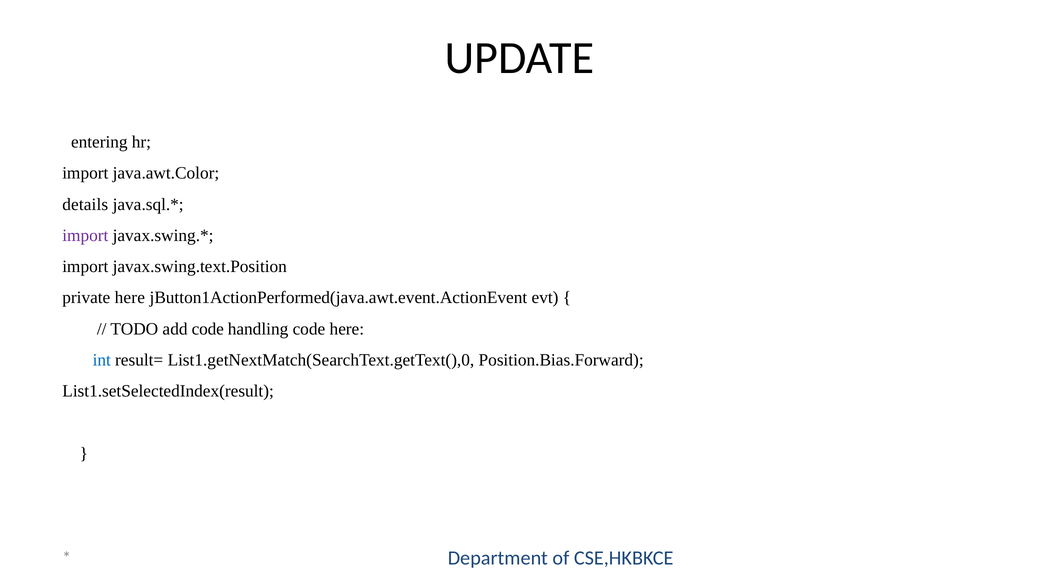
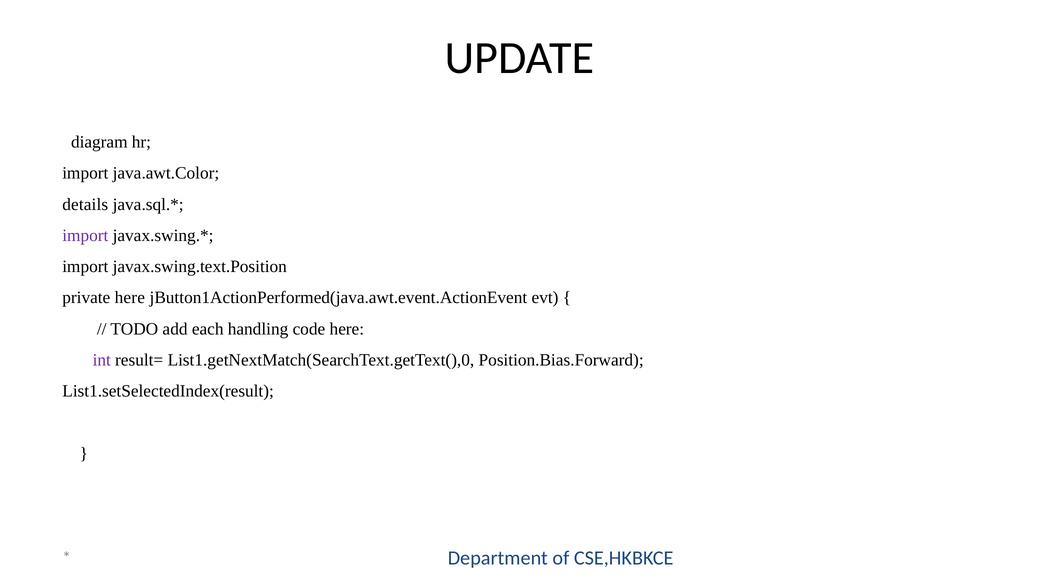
entering: entering -> diagram
add code: code -> each
int colour: blue -> purple
